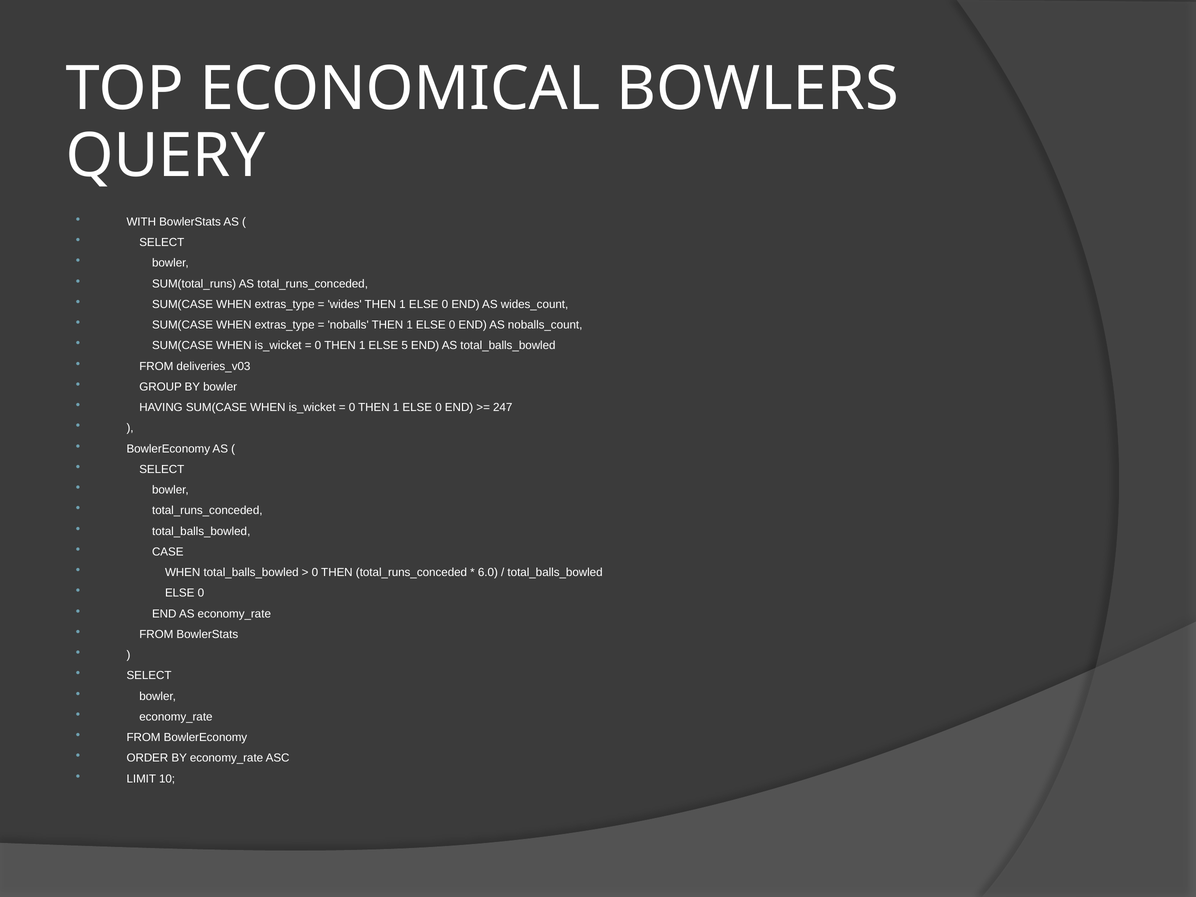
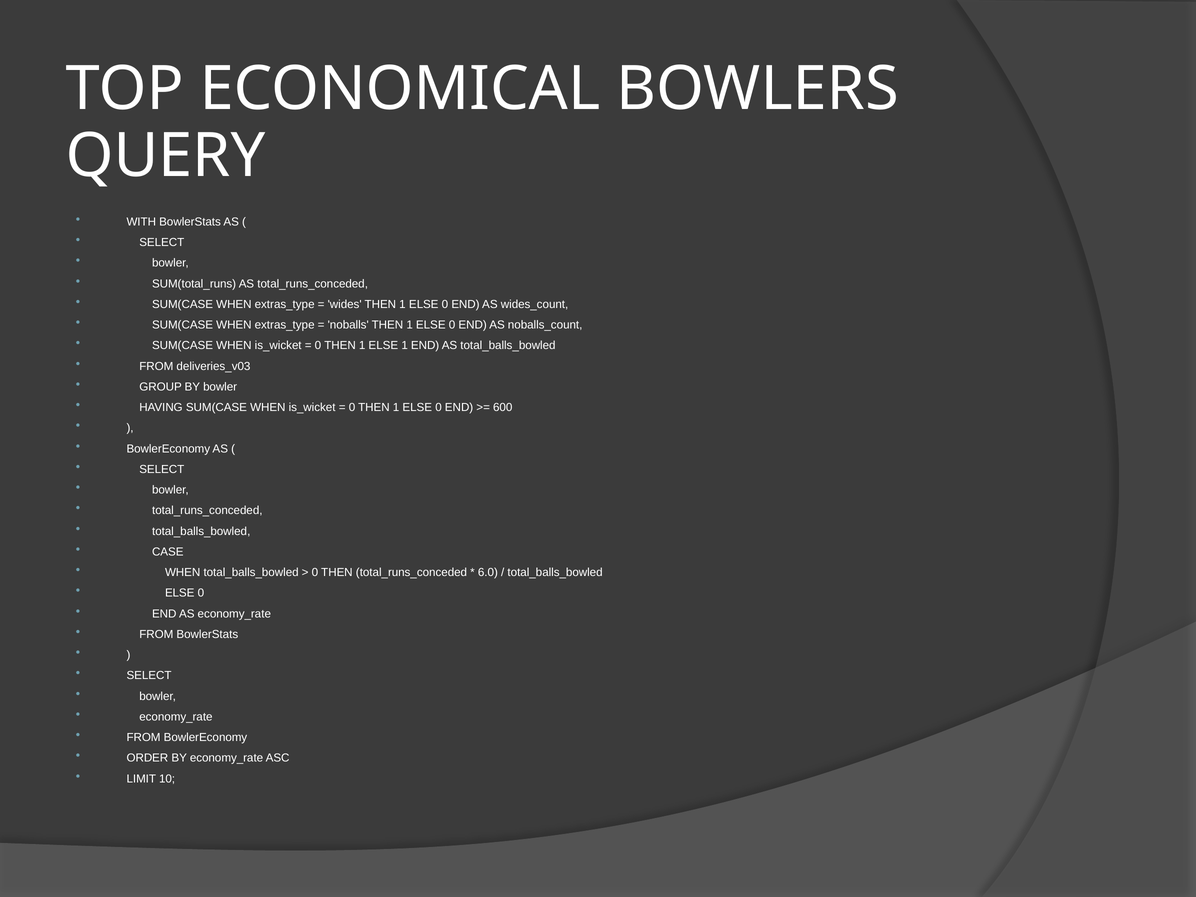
ELSE 5: 5 -> 1
247: 247 -> 600
